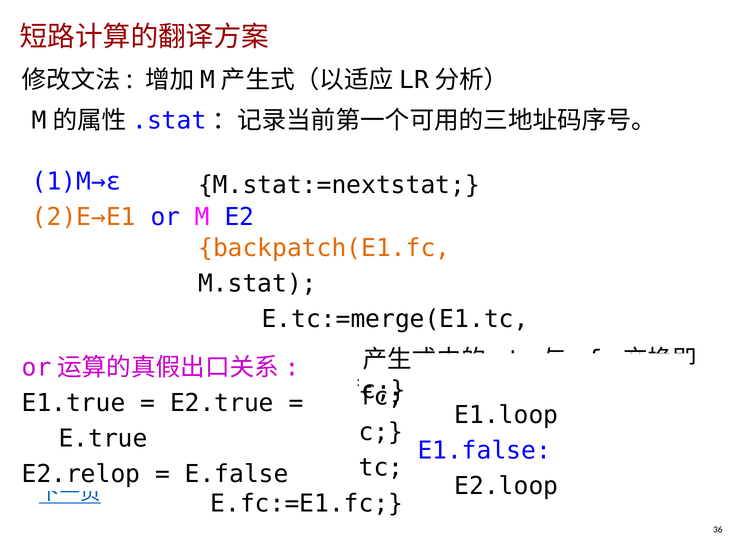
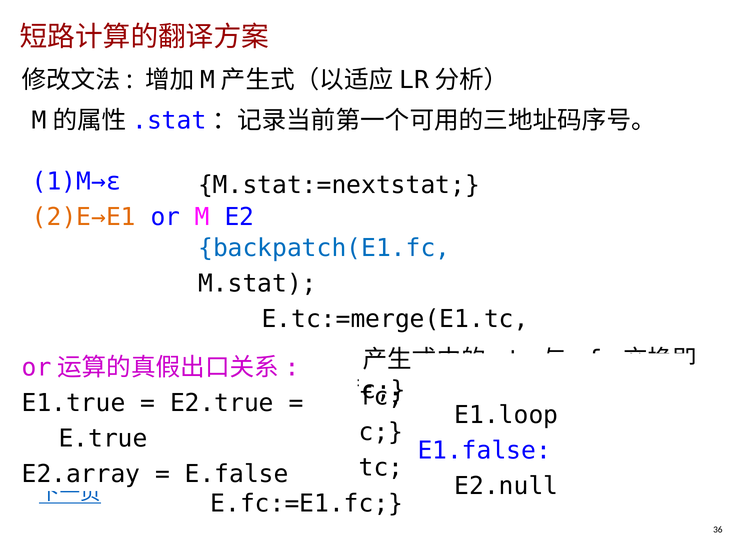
backpatch(E1.fc colour: orange -> blue
E2.relop: E2.relop -> E2.array
E2.loop: E2.loop -> E2.null
